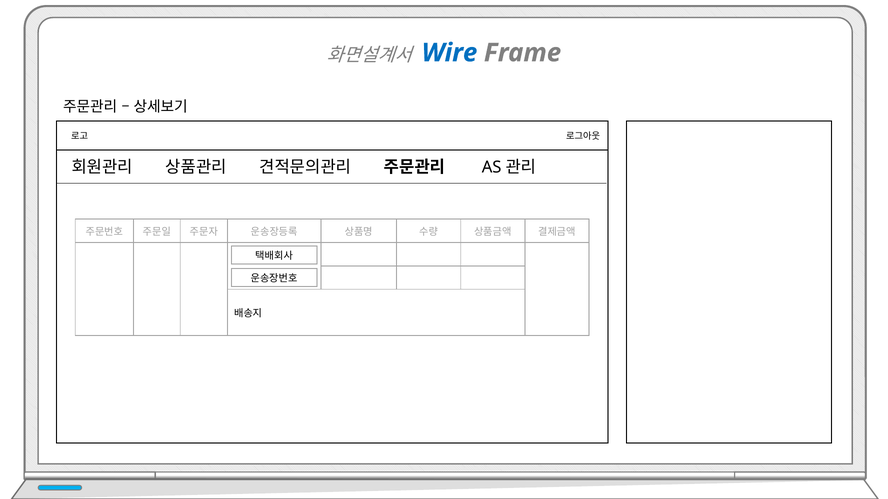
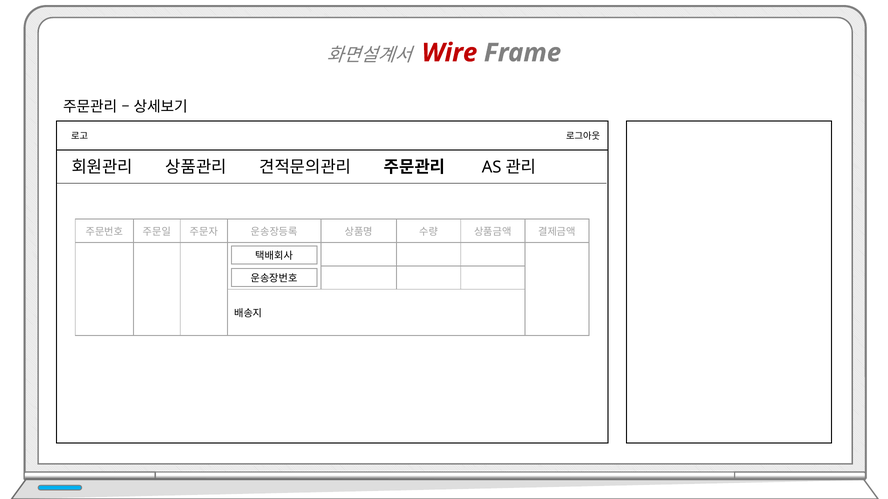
Wire colour: blue -> red
